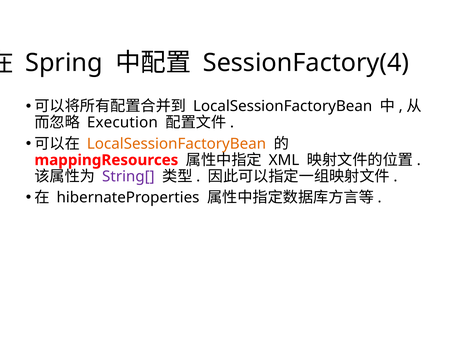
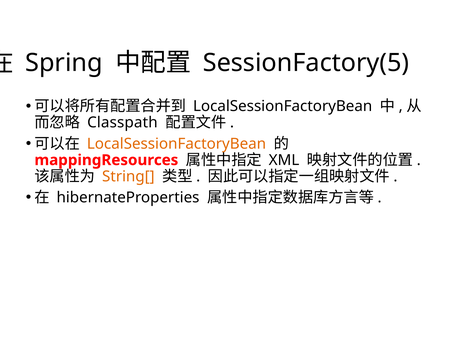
SessionFactory(4: SessionFactory(4 -> SessionFactory(5
Execution: Execution -> Classpath
String[ colour: purple -> orange
